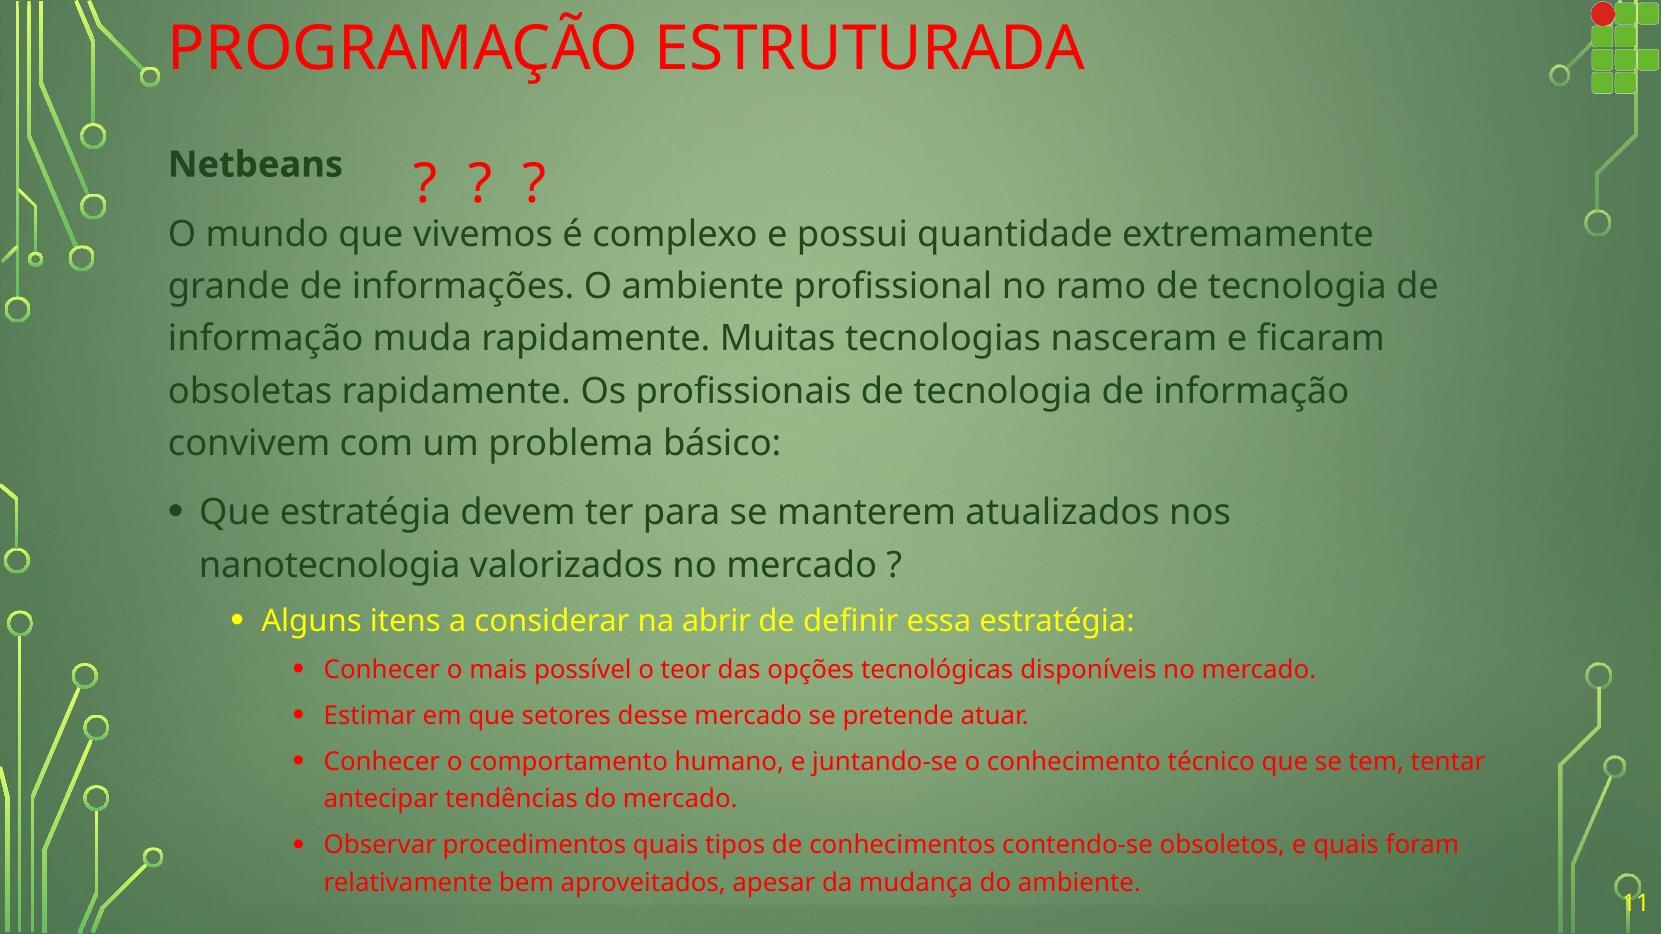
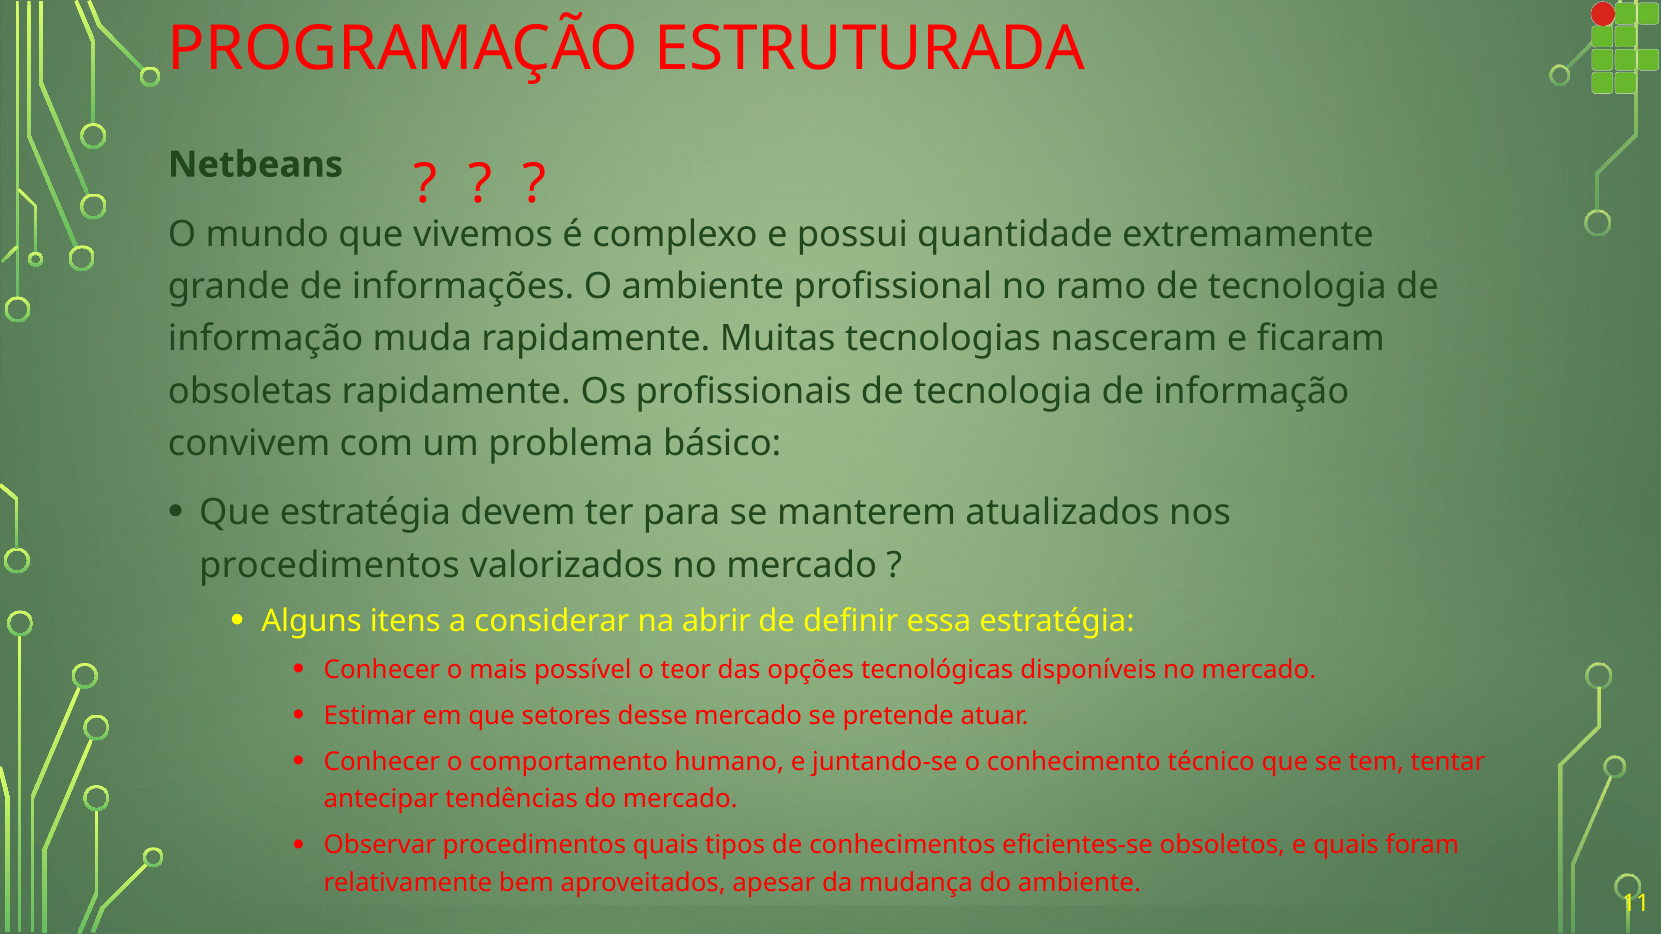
nanotecnologia at (330, 565): nanotecnologia -> procedimentos
contendo-se: contendo-se -> eficientes-se
